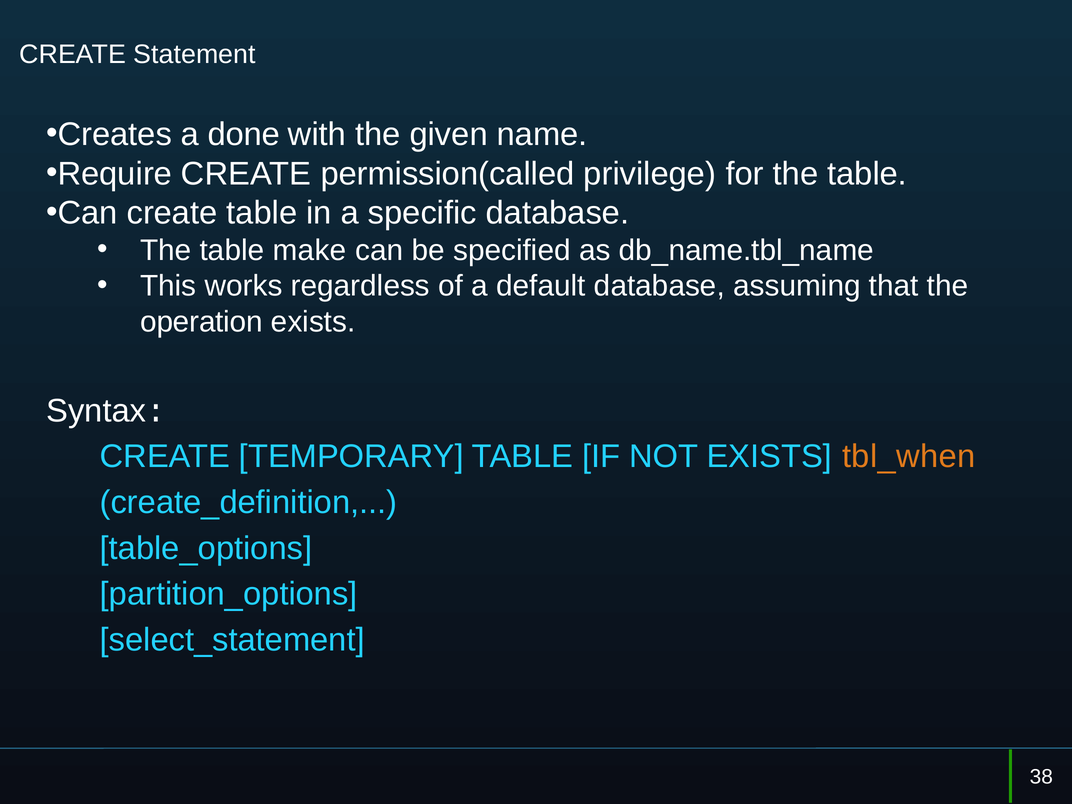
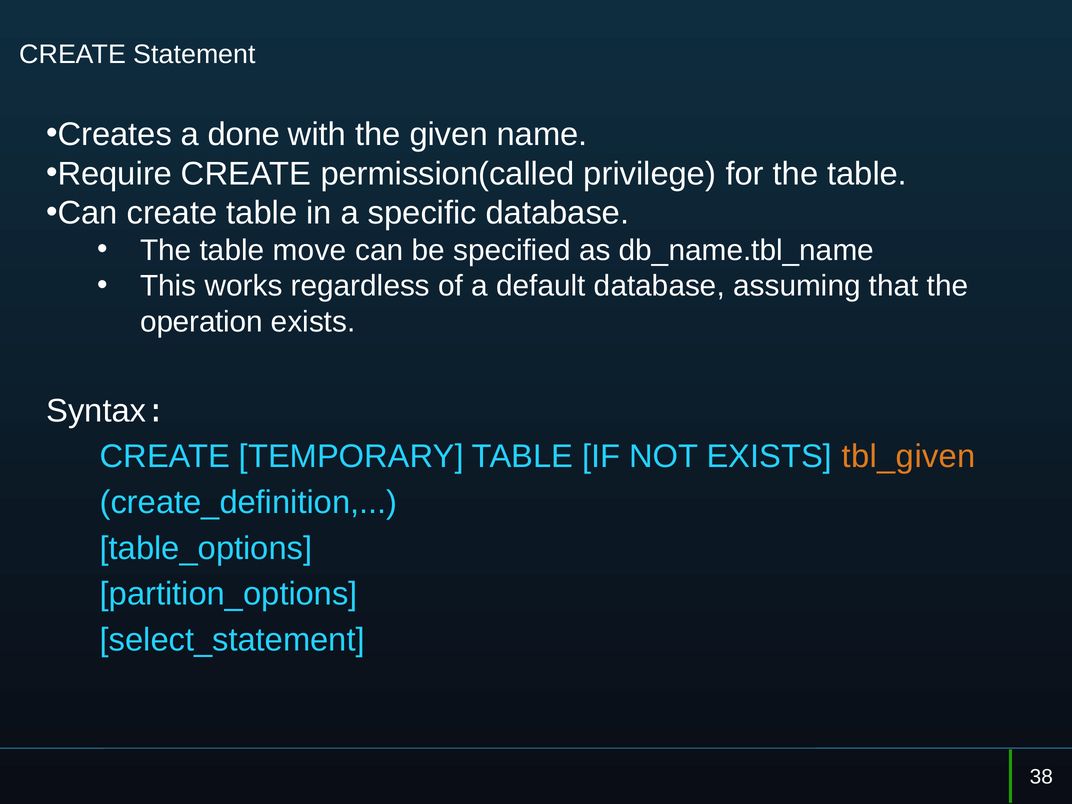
make: make -> move
tbl_when: tbl_when -> tbl_given
